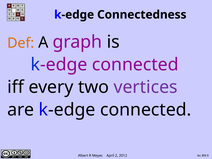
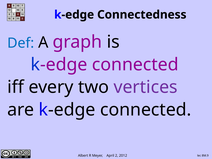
Def colour: orange -> blue
